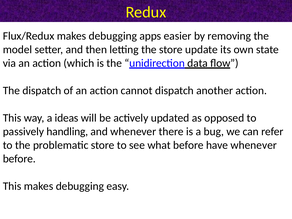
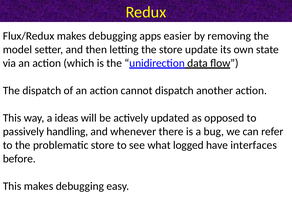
what before: before -> logged
have whenever: whenever -> interfaces
